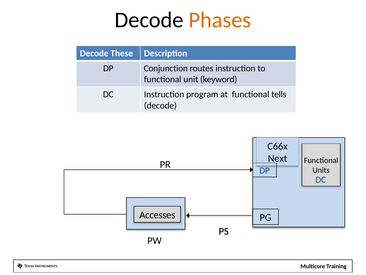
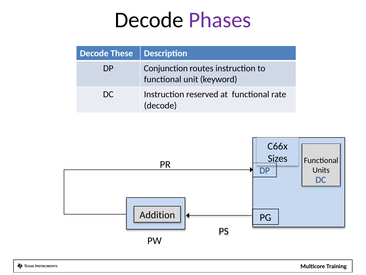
Phases colour: orange -> purple
program: program -> reserved
tells: tells -> rate
Next: Next -> Sizes
Accesses: Accesses -> Addition
